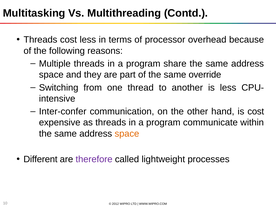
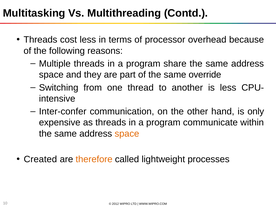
is cost: cost -> only
Different: Different -> Created
therefore colour: purple -> orange
